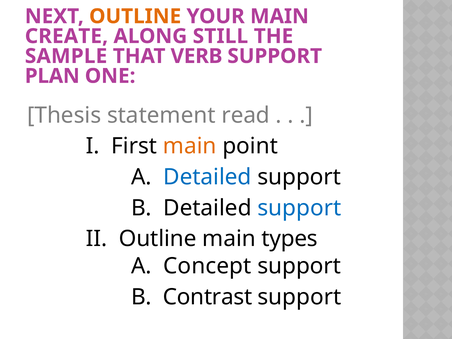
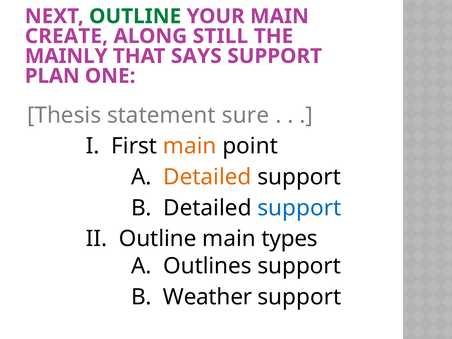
OUTLINE at (135, 16) colour: orange -> green
SAMPLE: SAMPLE -> MAINLY
VERB: VERB -> SAYS
read: read -> sure
Detailed at (207, 177) colour: blue -> orange
Concept: Concept -> Outlines
Contrast: Contrast -> Weather
